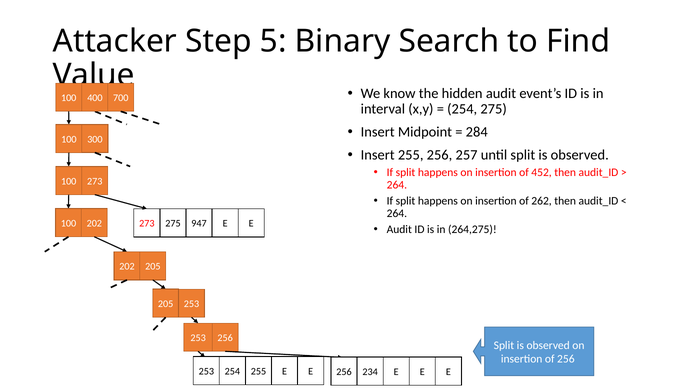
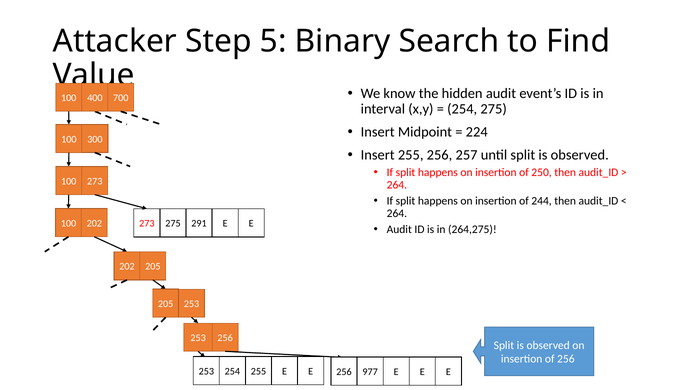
284: 284 -> 224
452: 452 -> 250
262: 262 -> 244
947: 947 -> 291
234: 234 -> 977
